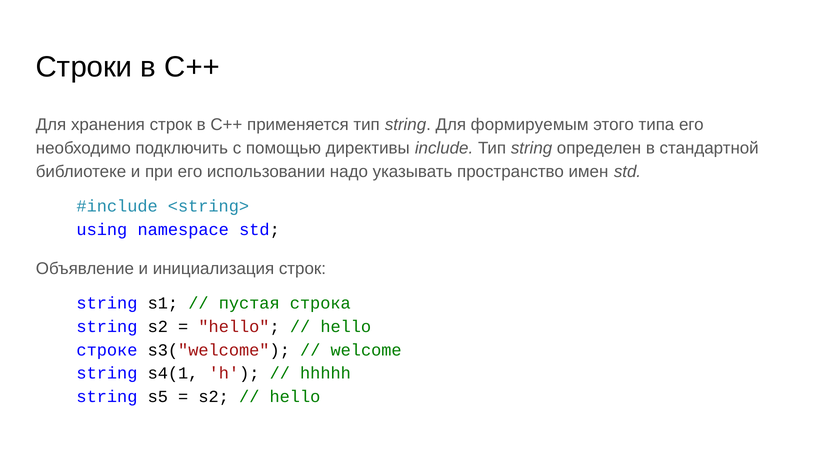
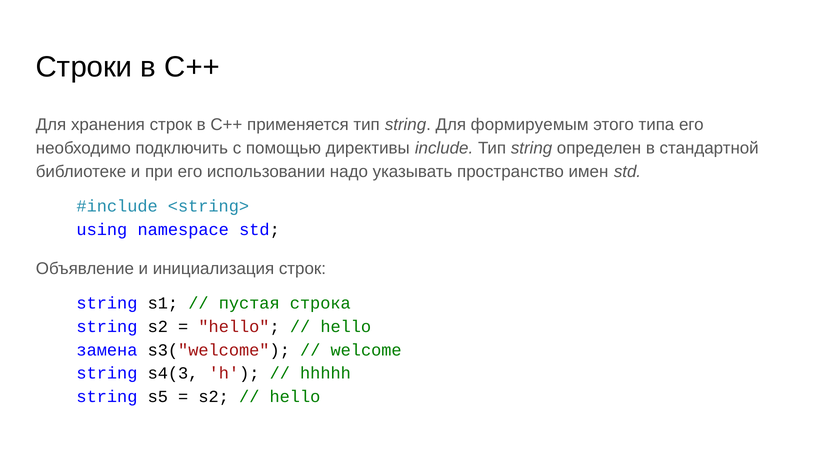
строке: строке -> замена
s4(1: s4(1 -> s4(3
